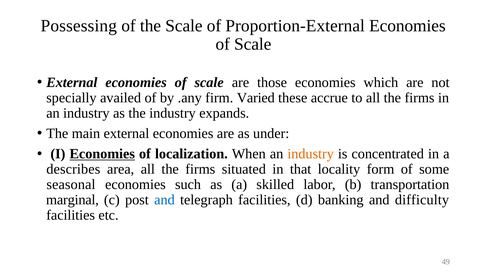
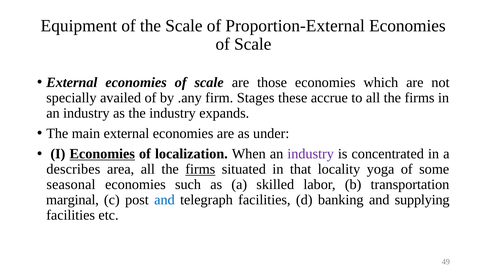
Possessing: Possessing -> Equipment
Varied: Varied -> Stages
industry at (311, 154) colour: orange -> purple
firms at (200, 169) underline: none -> present
form: form -> yoga
difficulty: difficulty -> supplying
